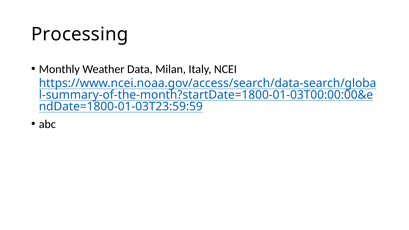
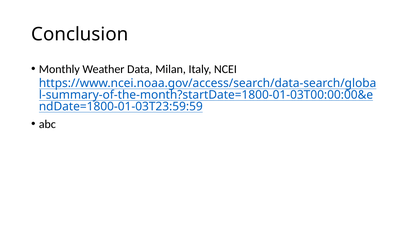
Processing: Processing -> Conclusion
